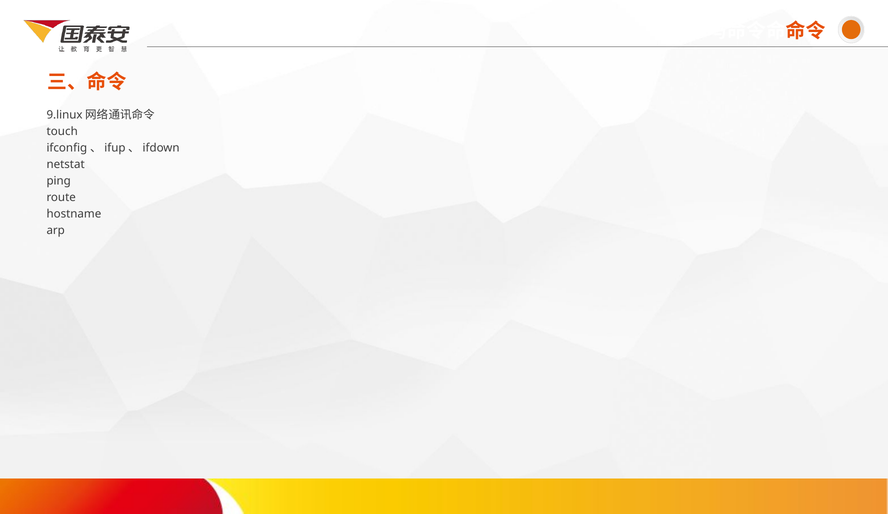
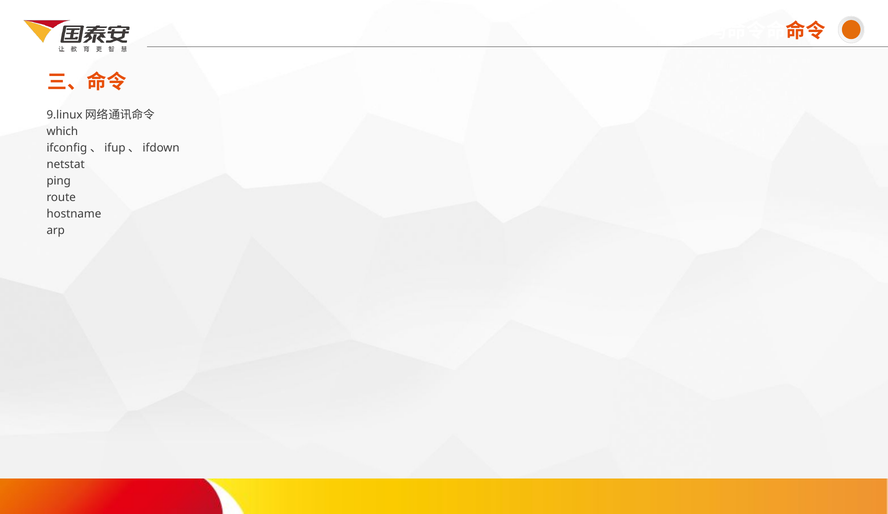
touch: touch -> which
